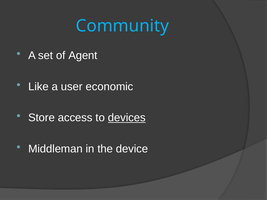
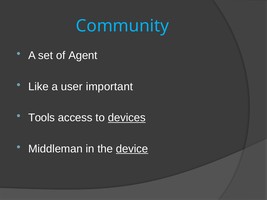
economic: economic -> important
Store: Store -> Tools
device underline: none -> present
